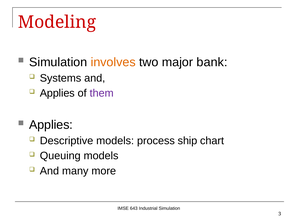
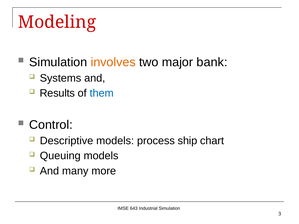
Applies at (57, 93): Applies -> Results
them colour: purple -> blue
Applies at (51, 125): Applies -> Control
